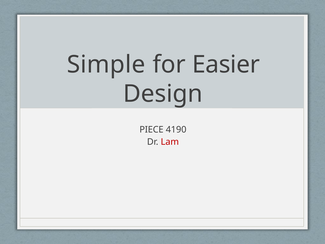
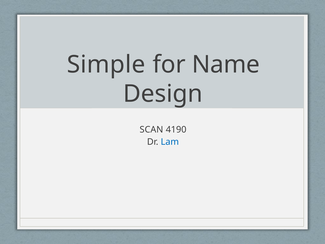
Easier: Easier -> Name
PIECE: PIECE -> SCAN
Lam colour: red -> blue
